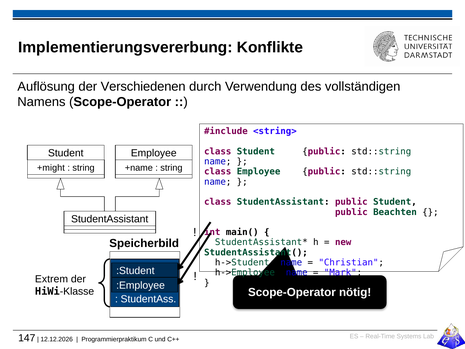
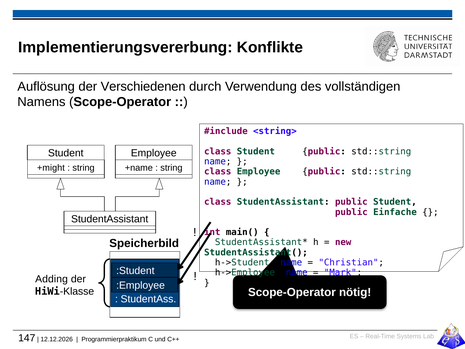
Beachten: Beachten -> Einfache
Extrem: Extrem -> Adding
